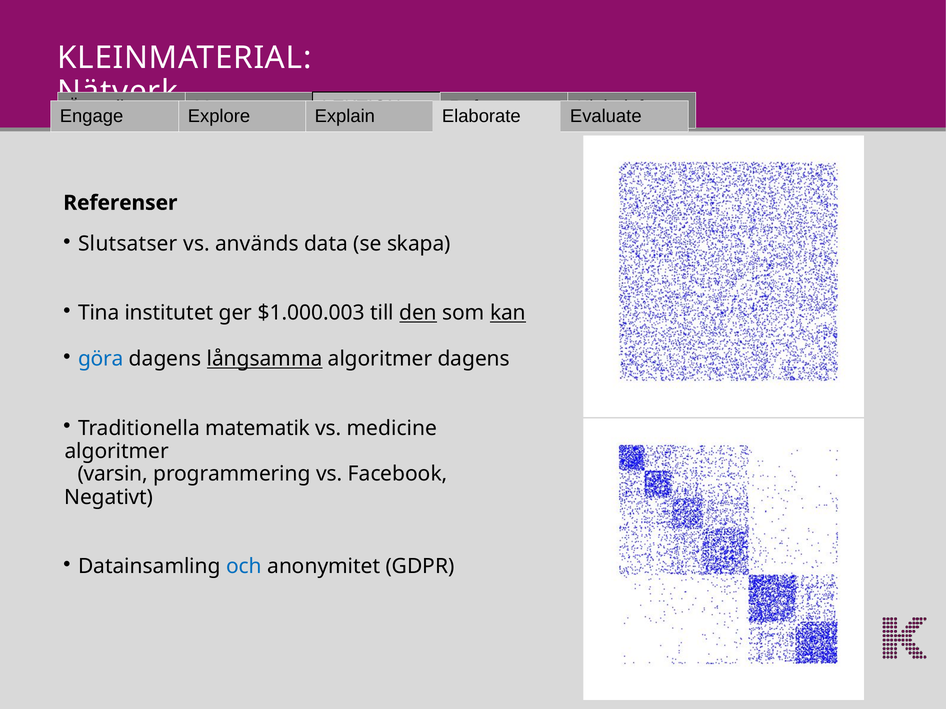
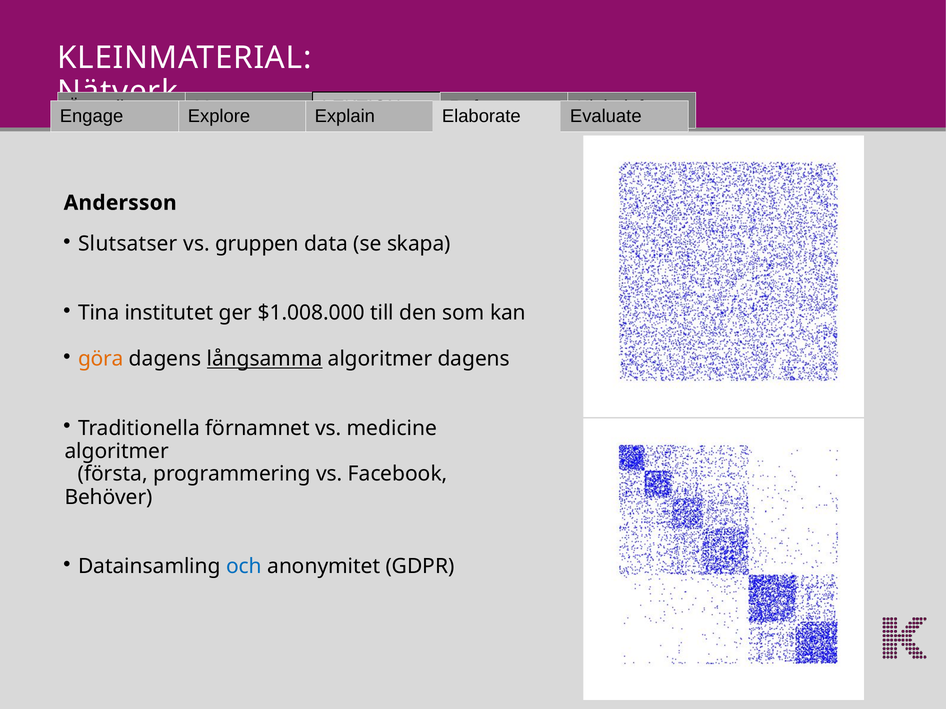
Referenser at (120, 203): Referenser -> Andersson
används: används -> gruppen
$1.000.003: $1.000.003 -> $1.008.000
den underline: present -> none
kan underline: present -> none
göra colour: blue -> orange
matematik: matematik -> förnamnet
varsin: varsin -> första
Negativt: Negativt -> Behöver
